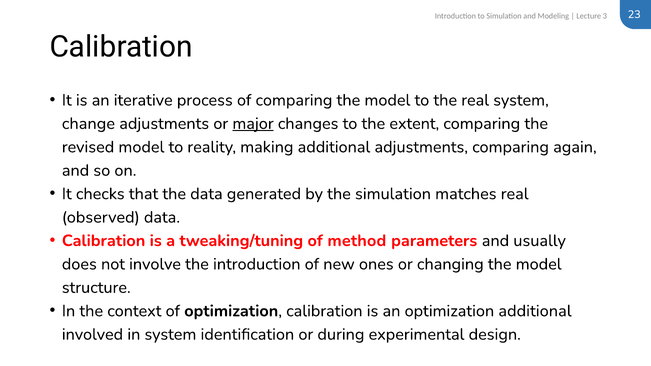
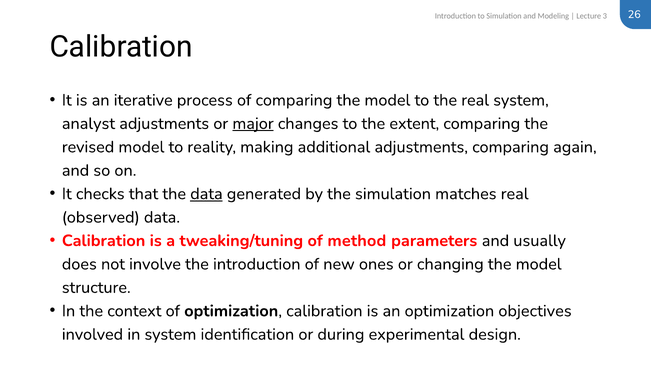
23: 23 -> 26
change: change -> analyst
data at (206, 194) underline: none -> present
optimization additional: additional -> objectives
